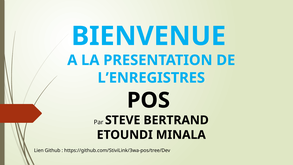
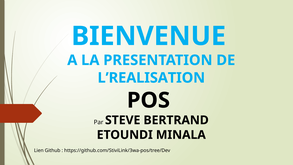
L’ENREGISTRES: L’ENREGISTRES -> L’REALISATION
